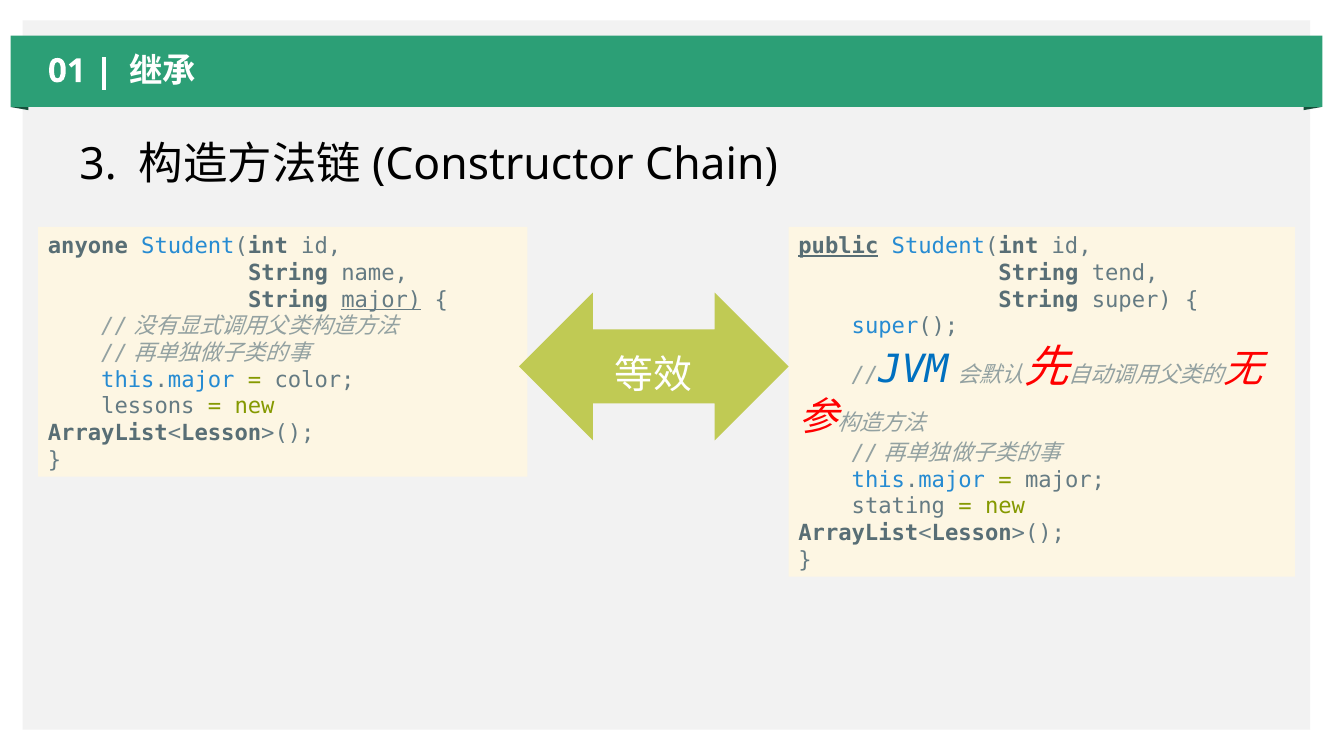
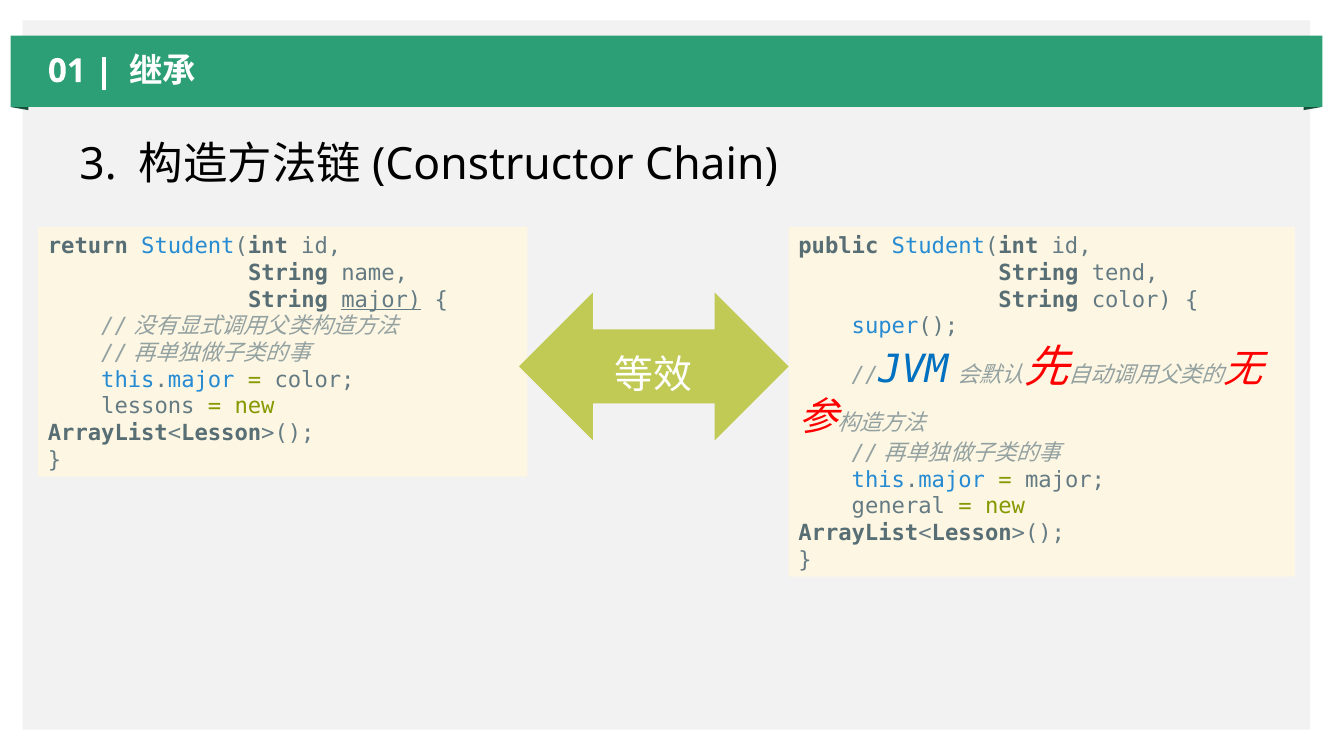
anyone: anyone -> return
public underline: present -> none
String super: super -> color
stating: stating -> general
